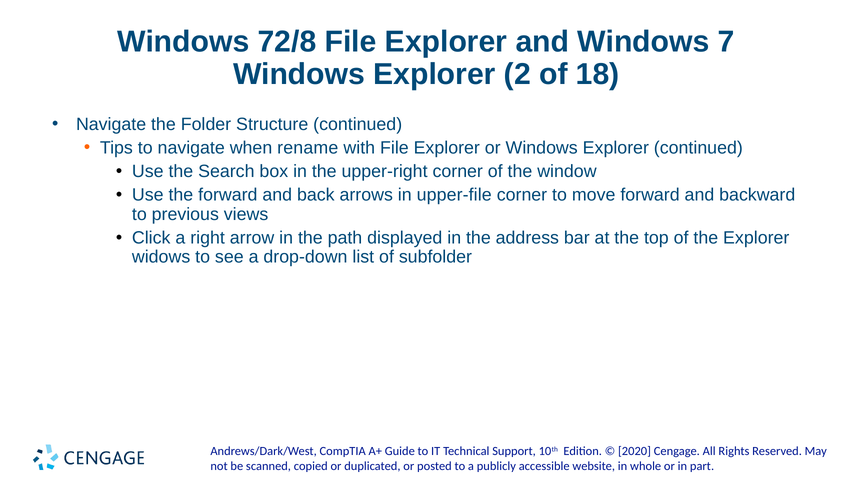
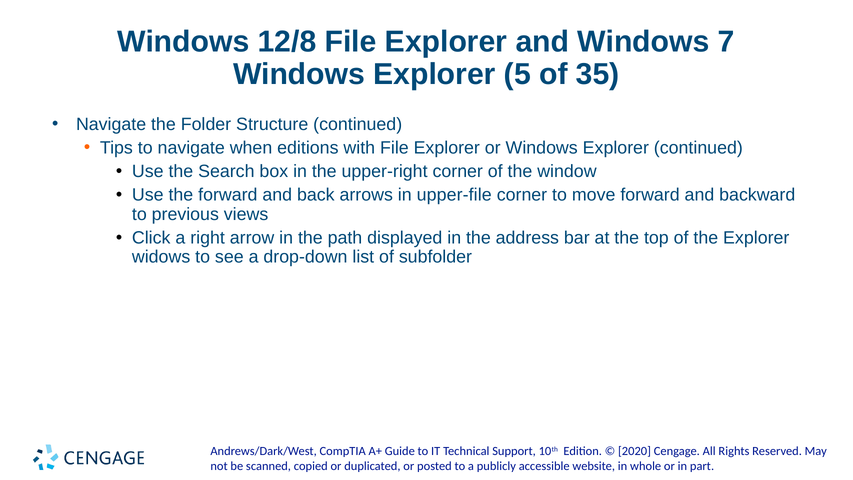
72/8: 72/8 -> 12/8
2: 2 -> 5
18: 18 -> 35
rename: rename -> editions
